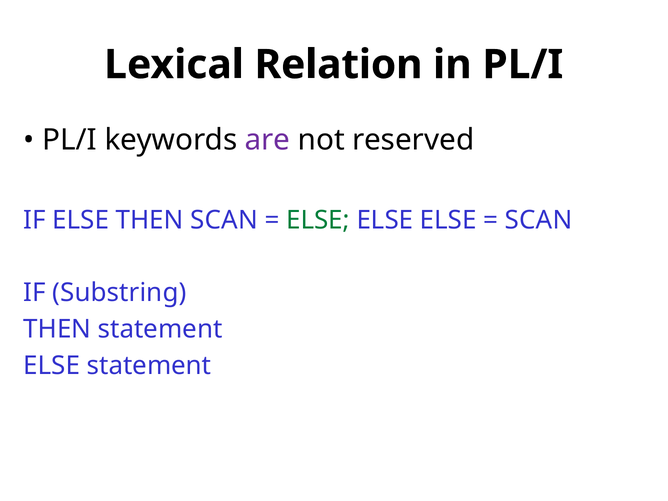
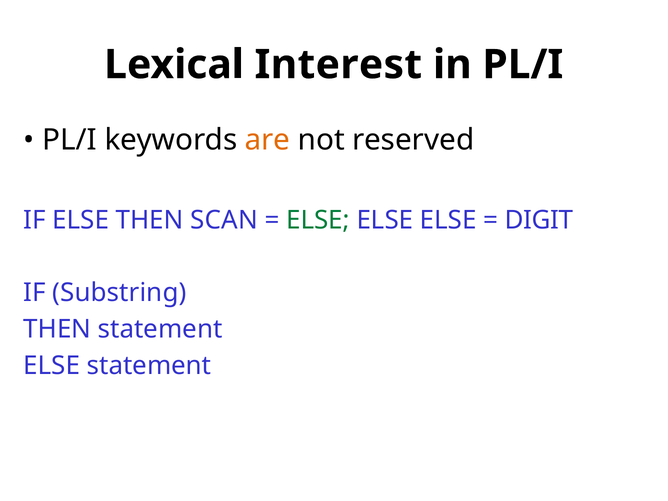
Relation: Relation -> Interest
are colour: purple -> orange
SCAN at (539, 220): SCAN -> DIGIT
